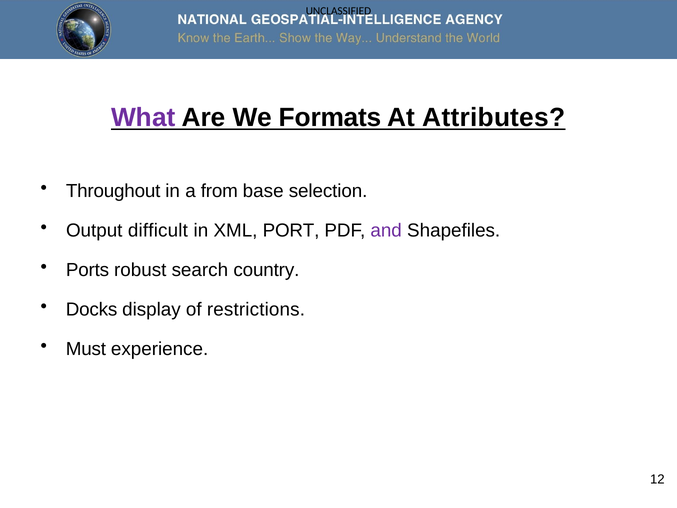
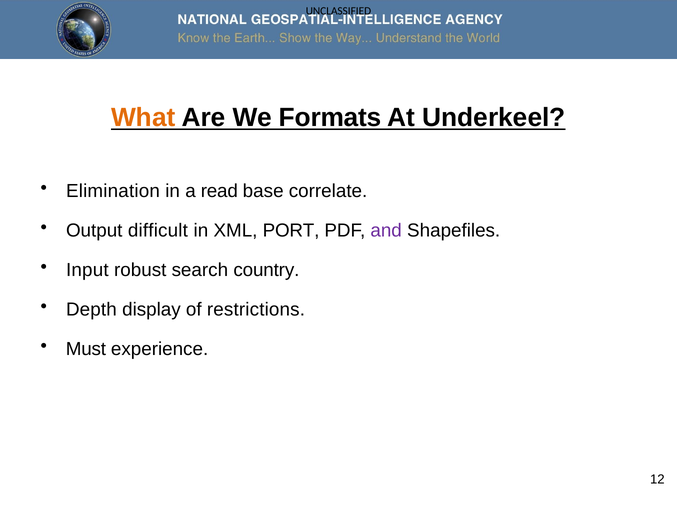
What colour: purple -> orange
Attributes: Attributes -> Underkeel
Throughout: Throughout -> Elimination
from: from -> read
selection: selection -> correlate
Ports: Ports -> Input
Docks: Docks -> Depth
